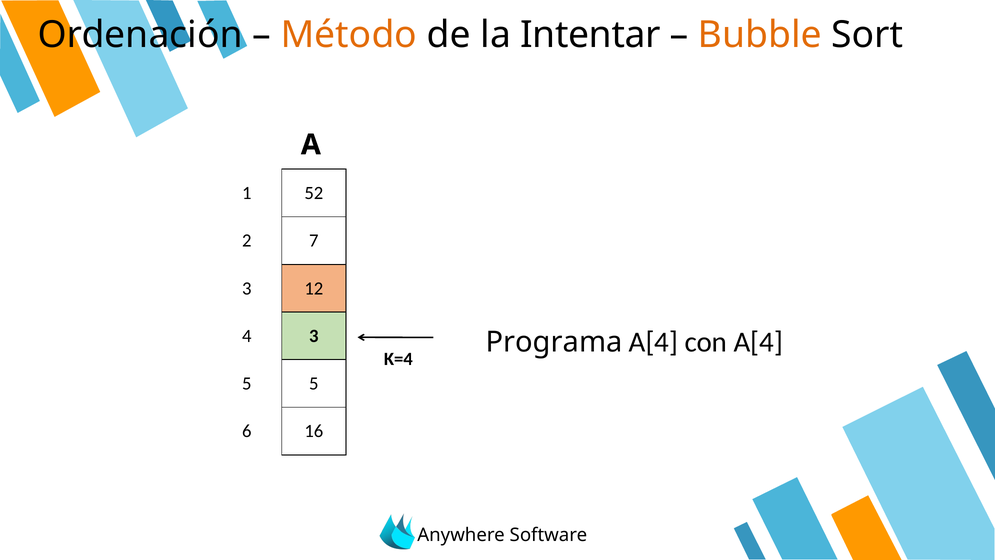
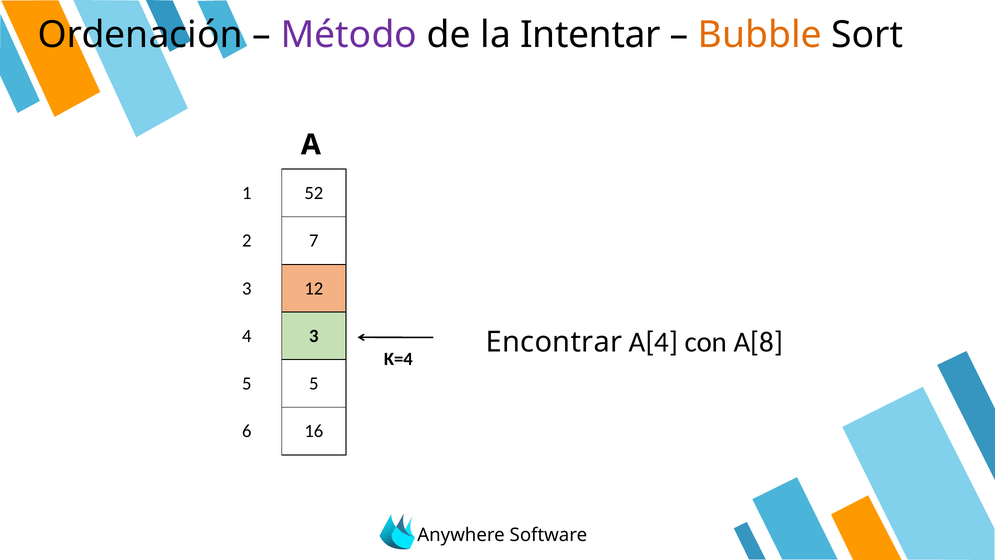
Método colour: orange -> purple
Programa: Programa -> Encontrar
con A[4: A[4 -> A[8
